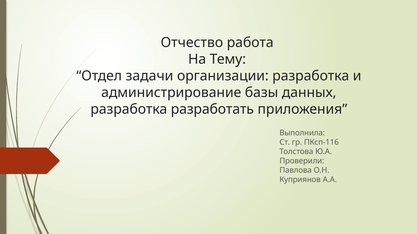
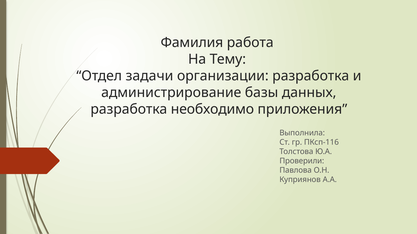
Отчество: Отчество -> Фамилия
разработать: разработать -> необходимо
